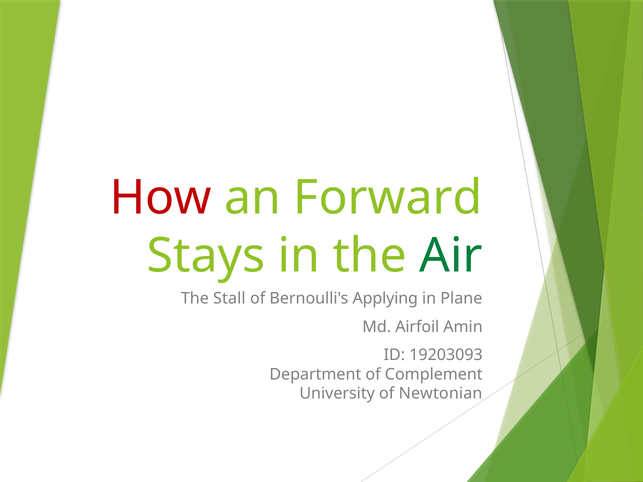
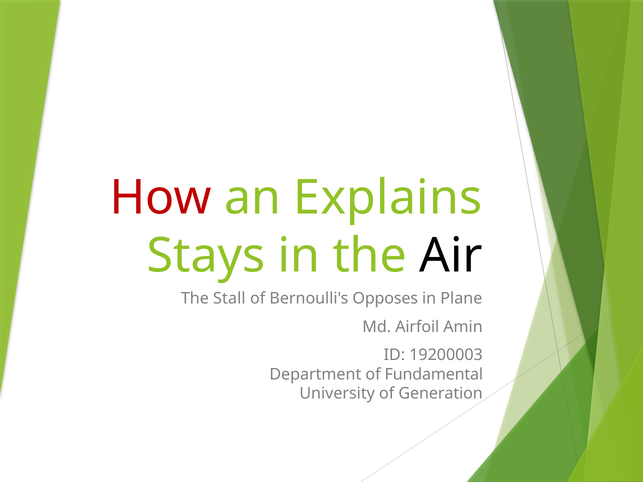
Forward: Forward -> Explains
Air colour: green -> black
Applying: Applying -> Opposes
19203093: 19203093 -> 19200003
Complement: Complement -> Fundamental
Newtonian: Newtonian -> Generation
